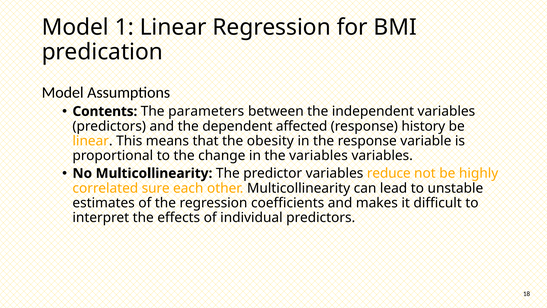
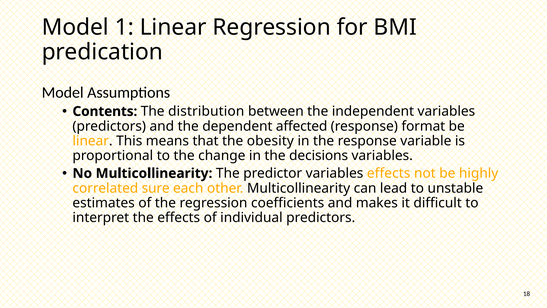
parameters: parameters -> distribution
history: history -> format
the variables: variables -> decisions
variables reduce: reduce -> effects
